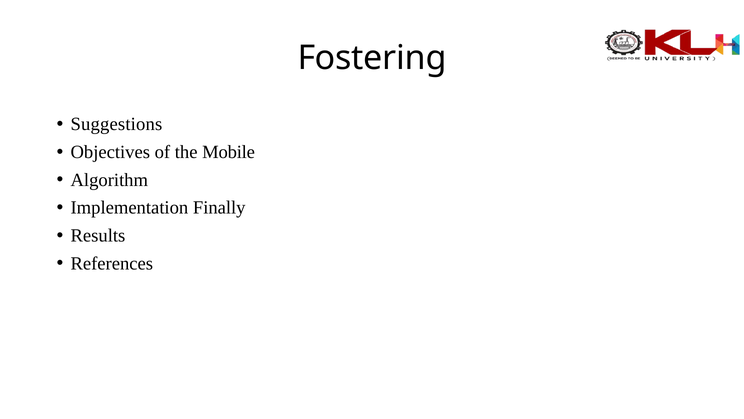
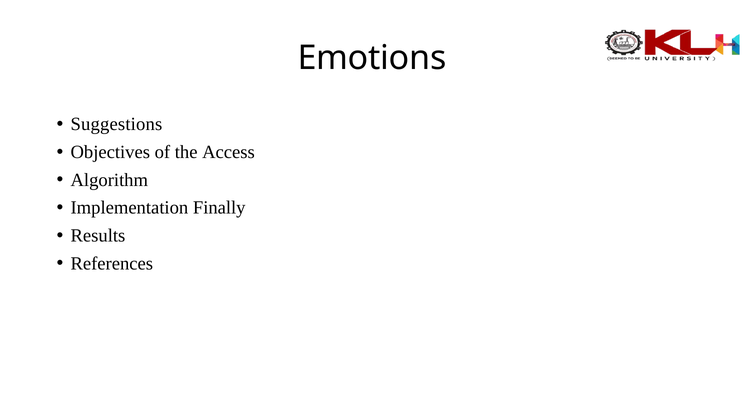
Fostering: Fostering -> Emotions
Mobile: Mobile -> Access
